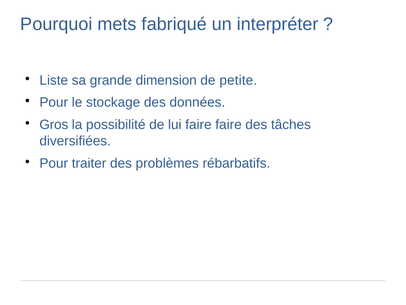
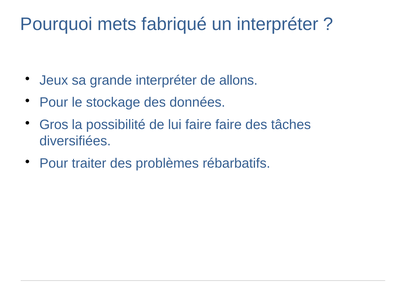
Liste: Liste -> Jeux
grande dimension: dimension -> interpréter
petite: petite -> allons
